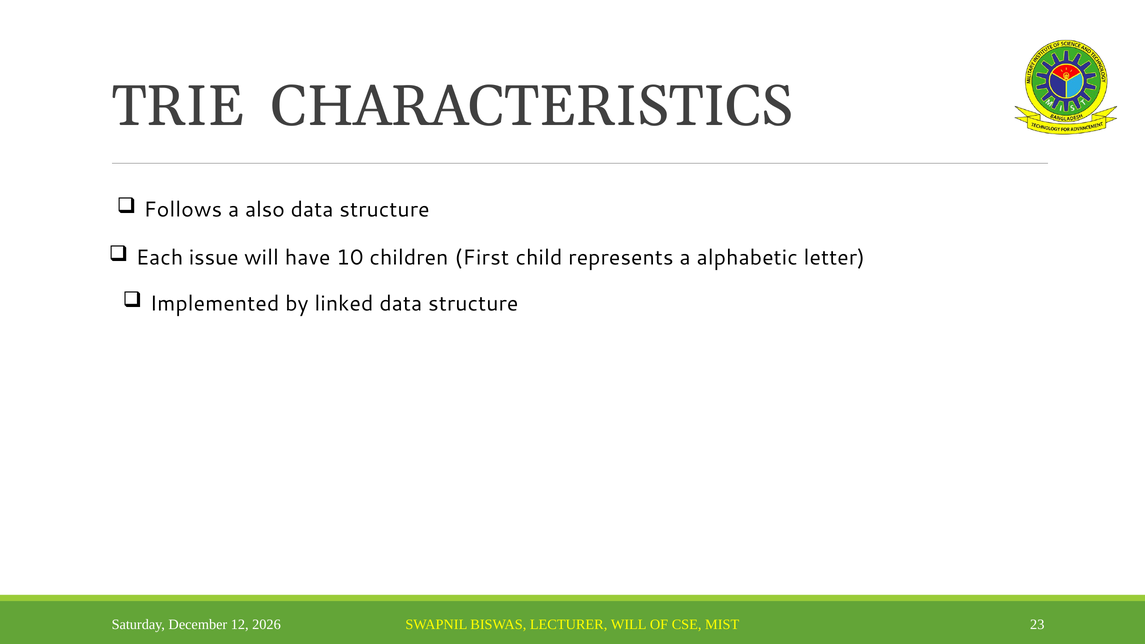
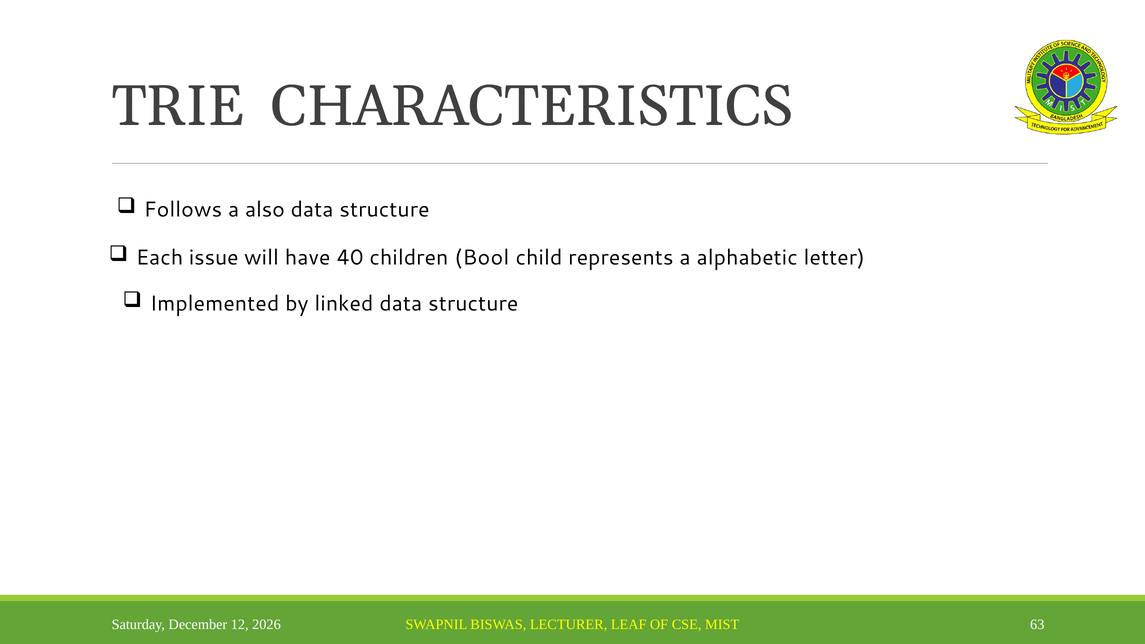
10: 10 -> 40
First: First -> Bool
LECTURER WILL: WILL -> LEAF
23: 23 -> 63
